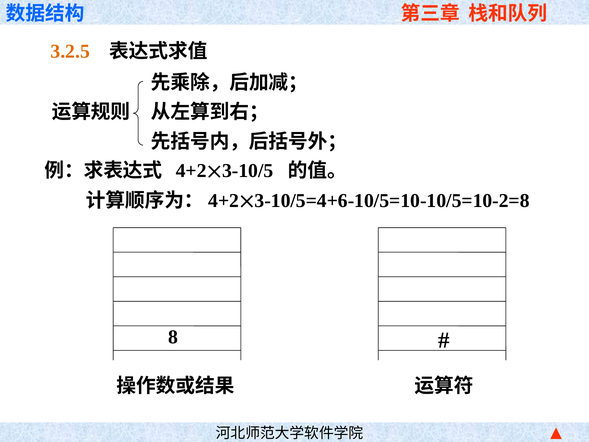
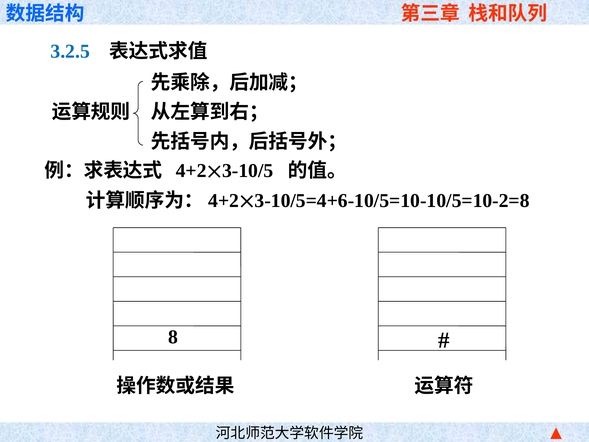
3.2.5 colour: orange -> blue
